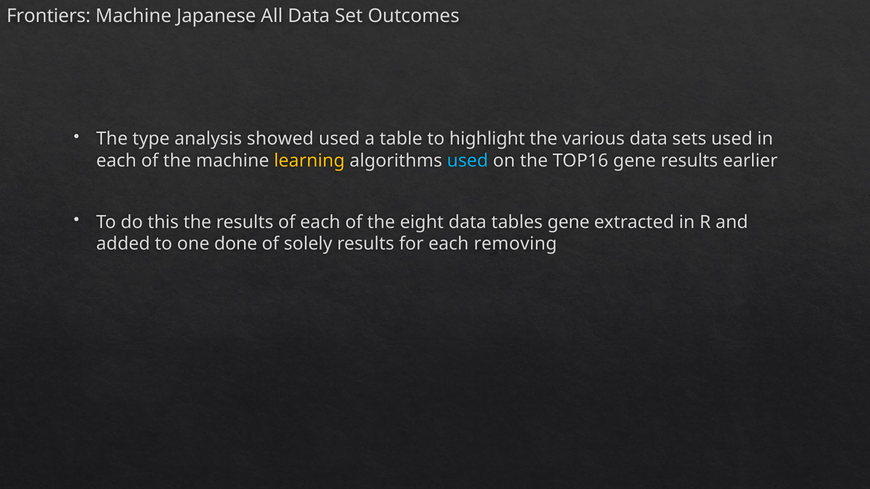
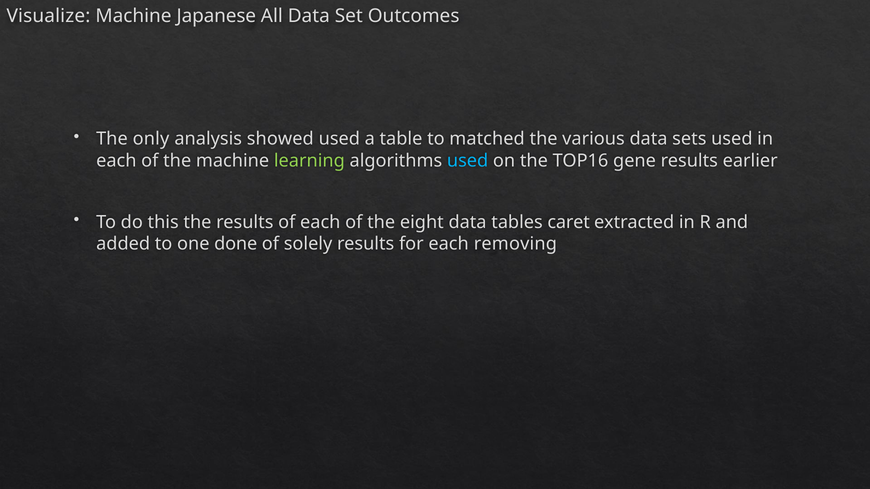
Frontiers: Frontiers -> Visualize
type: type -> only
highlight: highlight -> matched
learning colour: yellow -> light green
tables gene: gene -> caret
